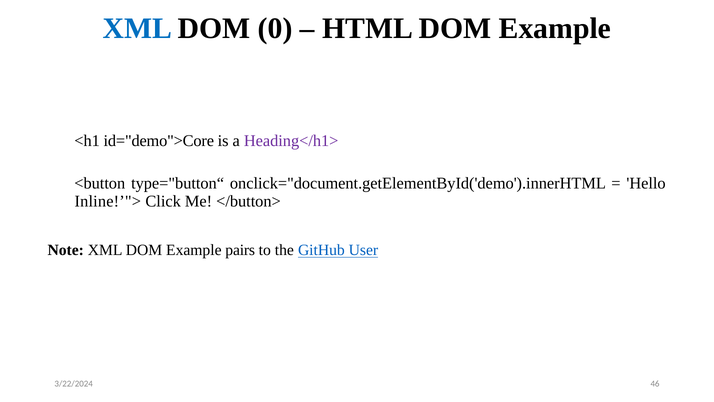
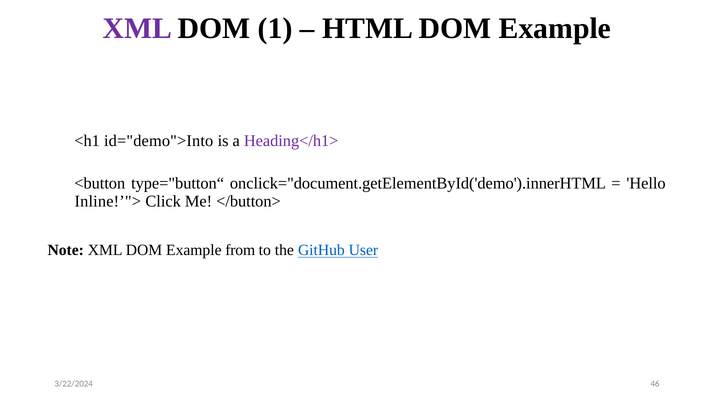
XML at (137, 28) colour: blue -> purple
0: 0 -> 1
id="demo">Core: id="demo">Core -> id="demo">Into
pairs: pairs -> from
